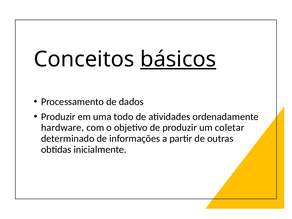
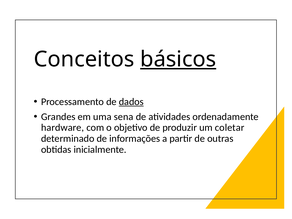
dados underline: none -> present
Produzir at (58, 117): Produzir -> Grandes
todo: todo -> sena
